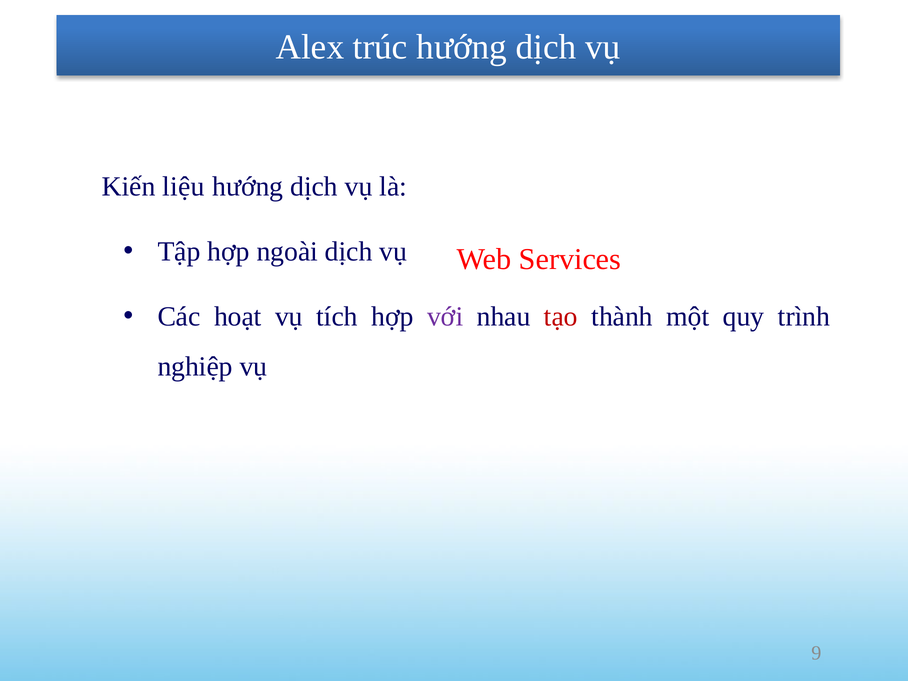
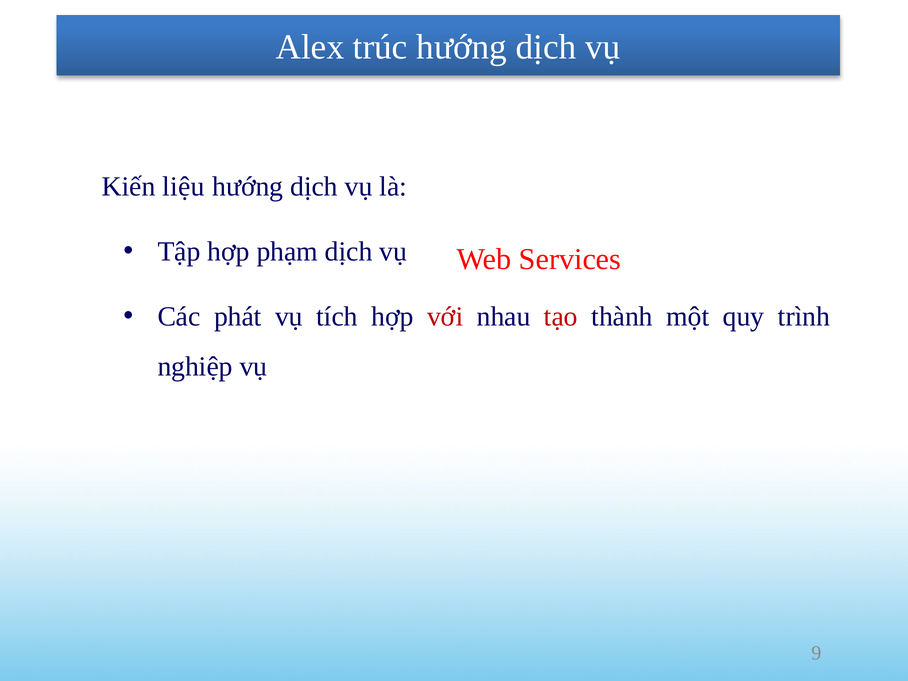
ngoài: ngoài -> phạm
hoạt: hoạt -> phát
với colour: purple -> red
